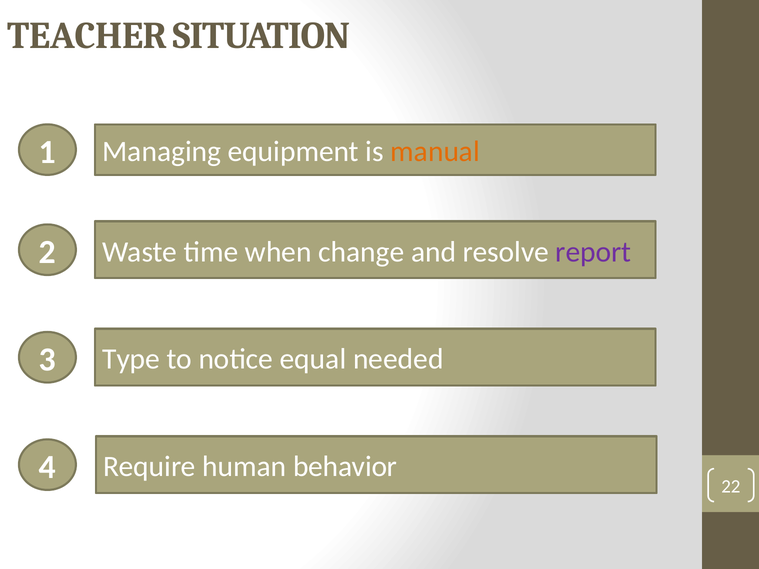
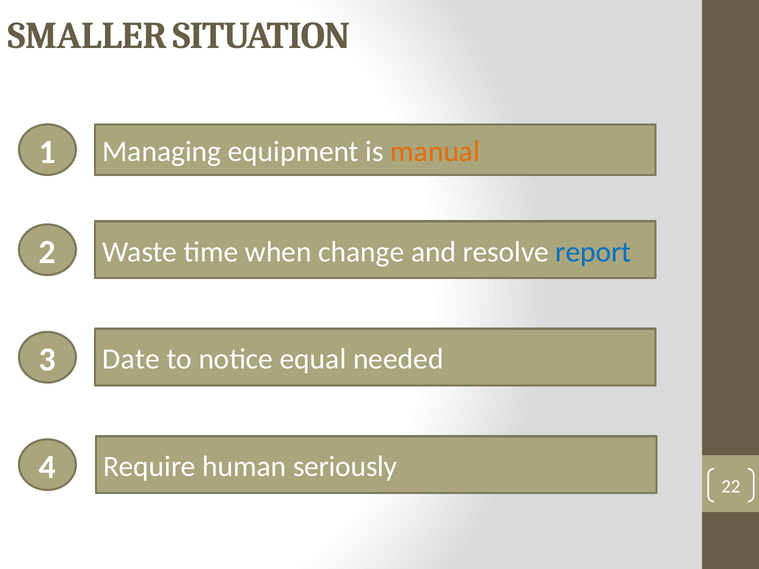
TEACHER: TEACHER -> SMALLER
report colour: purple -> blue
Type: Type -> Date
behavior: behavior -> seriously
